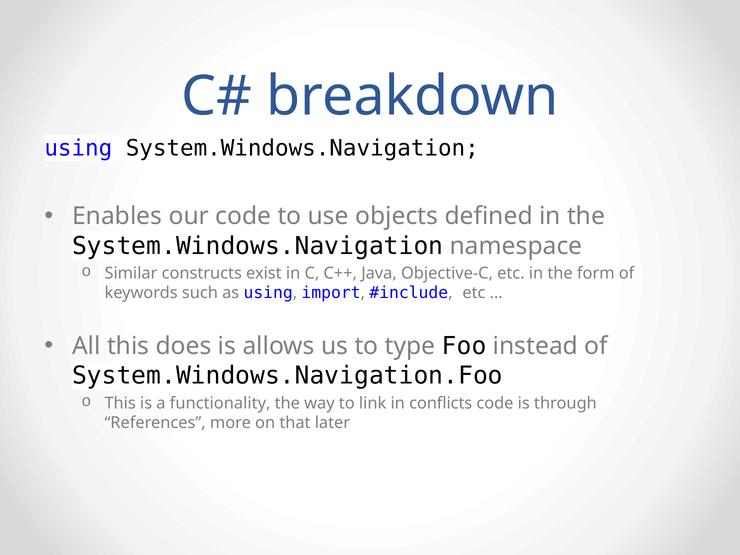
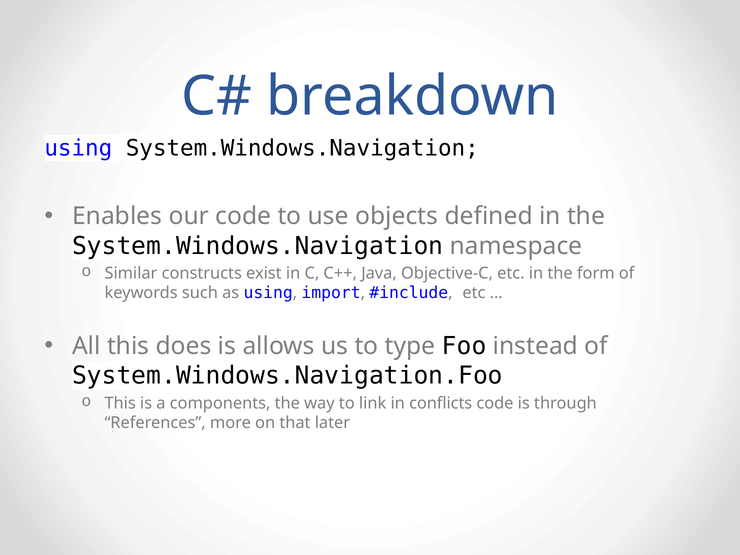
functionality: functionality -> components
